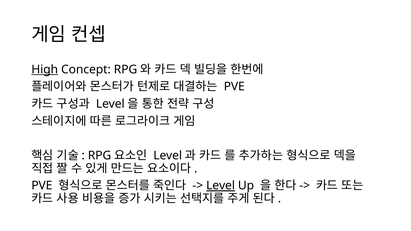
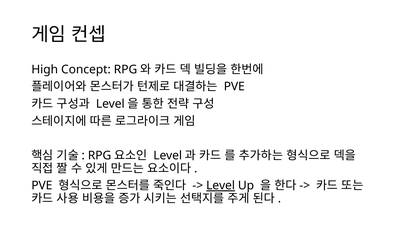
High underline: present -> none
